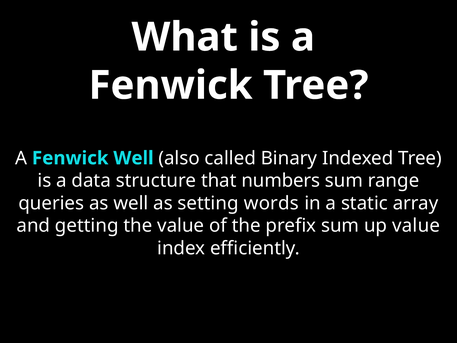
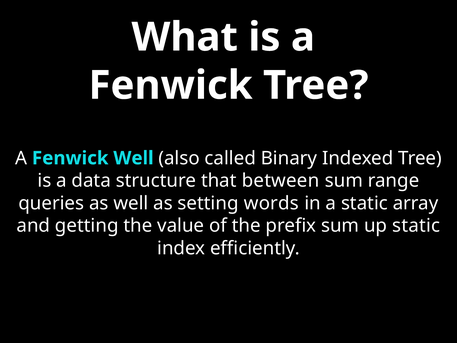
numbers: numbers -> between
up value: value -> static
